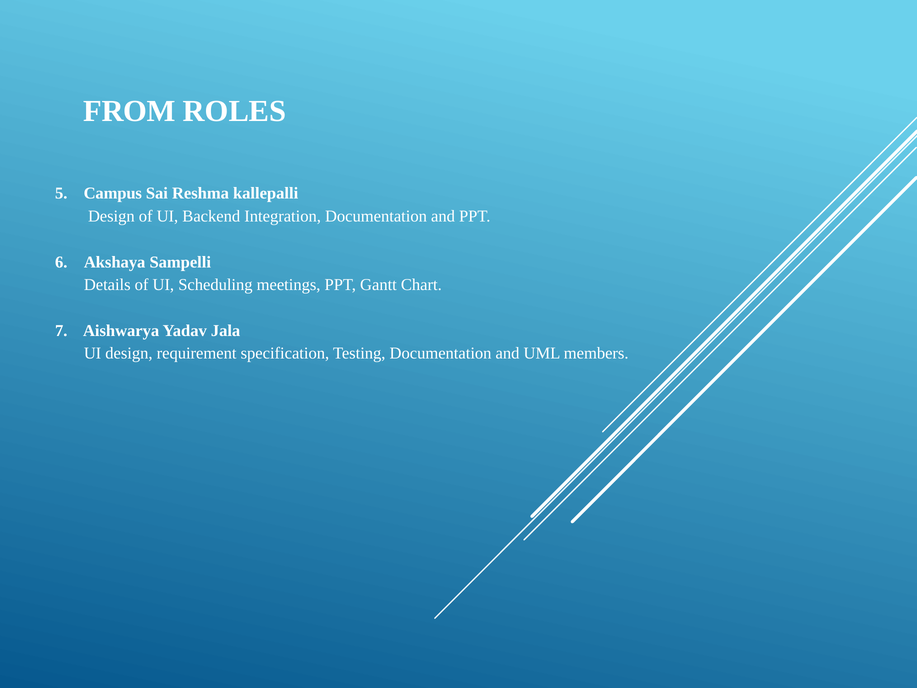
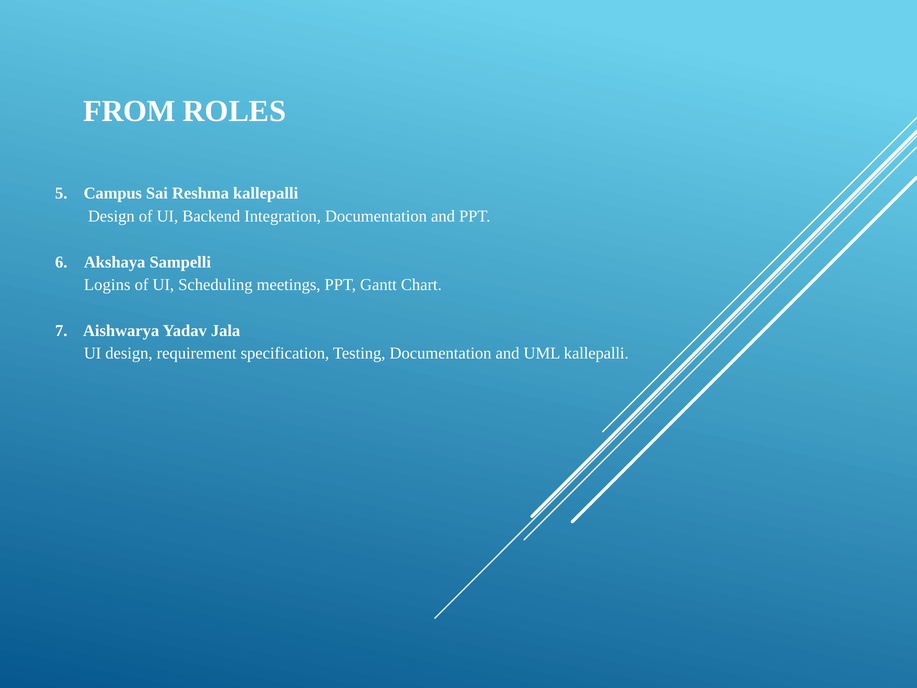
Details: Details -> Logins
UML members: members -> kallepalli
